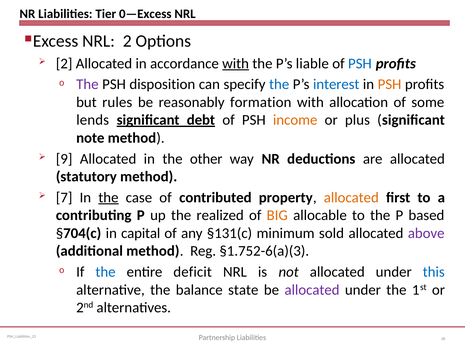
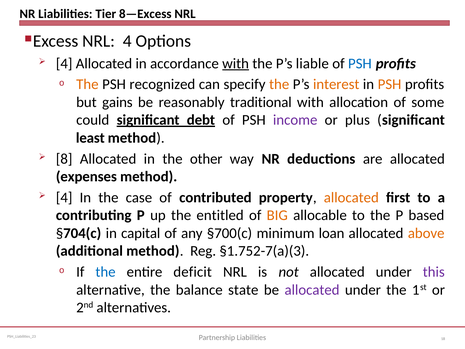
0—Excess: 0—Excess -> 8—Excess
NRL 2: 2 -> 4
2 at (64, 63): 2 -> 4
The at (87, 84) colour: purple -> orange
disposition: disposition -> recognized
the at (279, 84) colour: blue -> orange
interest colour: blue -> orange
rules: rules -> gains
formation: formation -> traditional
lends: lends -> could
income colour: orange -> purple
note: note -> least
9: 9 -> 8
statutory: statutory -> expenses
7 at (64, 197): 7 -> 4
the at (108, 197) underline: present -> none
realized: realized -> entitled
§131(c: §131(c -> §700(c
sold: sold -> loan
above colour: purple -> orange
§1.752-6(a)(3: §1.752-6(a)(3 -> §1.752-7(a)(3
this colour: blue -> purple
